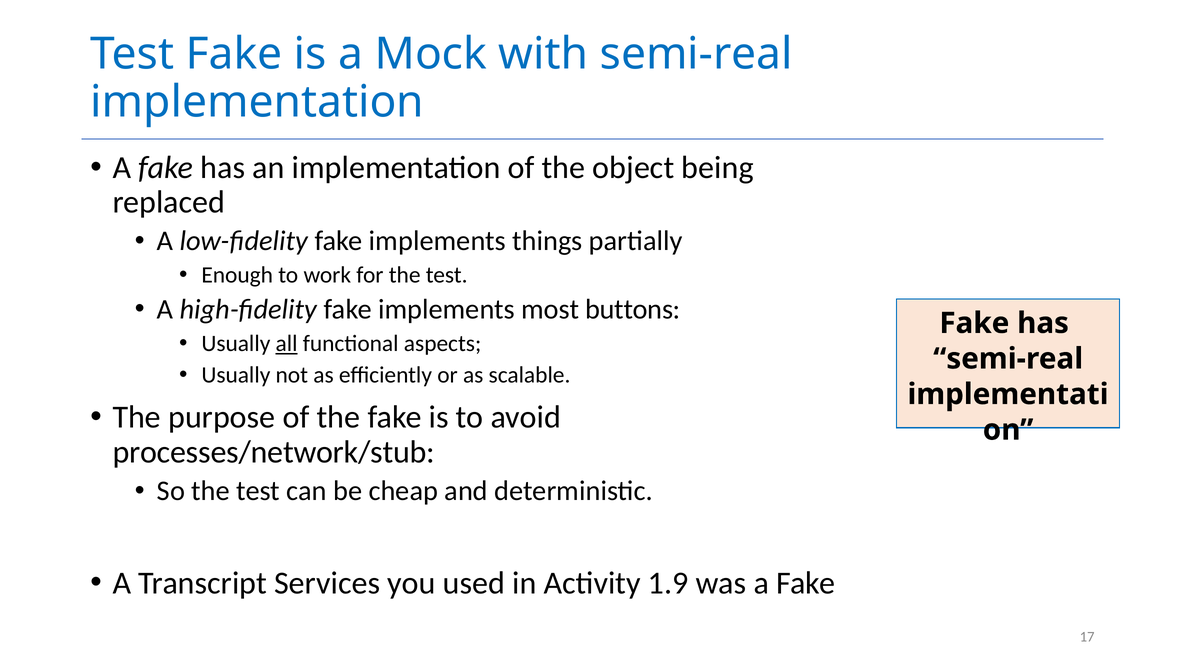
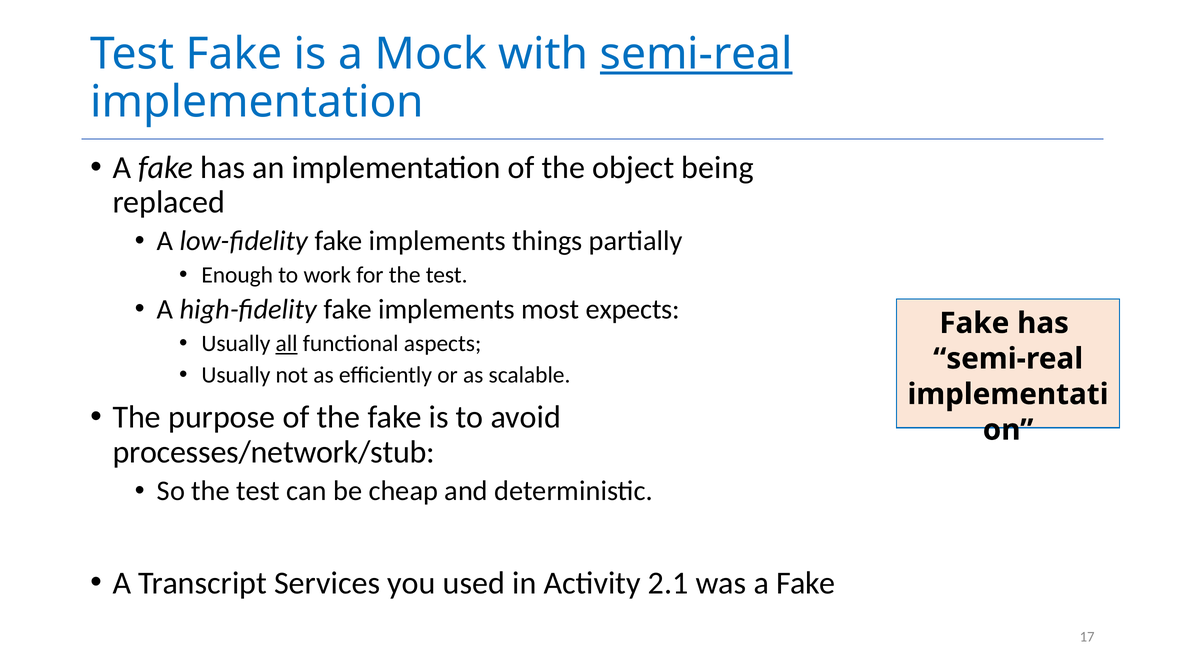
semi-real at (696, 54) underline: none -> present
buttons: buttons -> expects
1.9: 1.9 -> 2.1
